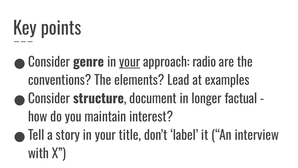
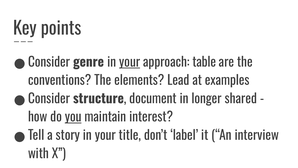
radio: radio -> table
factual: factual -> shared
you underline: none -> present
